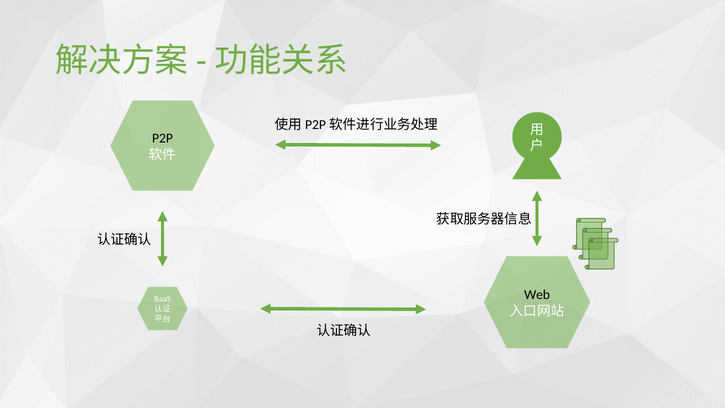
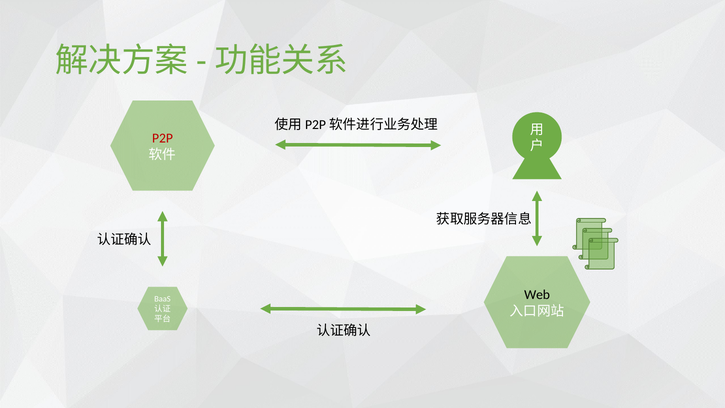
P2P colour: black -> red
